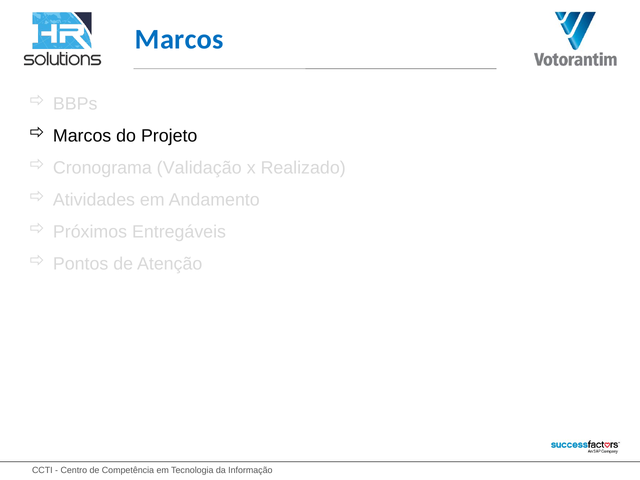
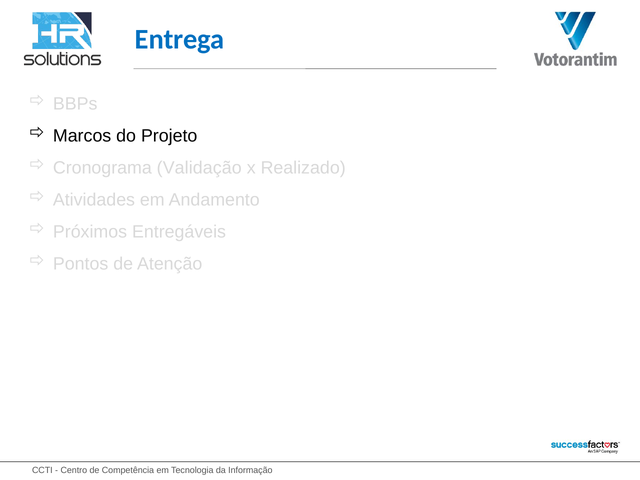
Marcos at (179, 40): Marcos -> Entrega
